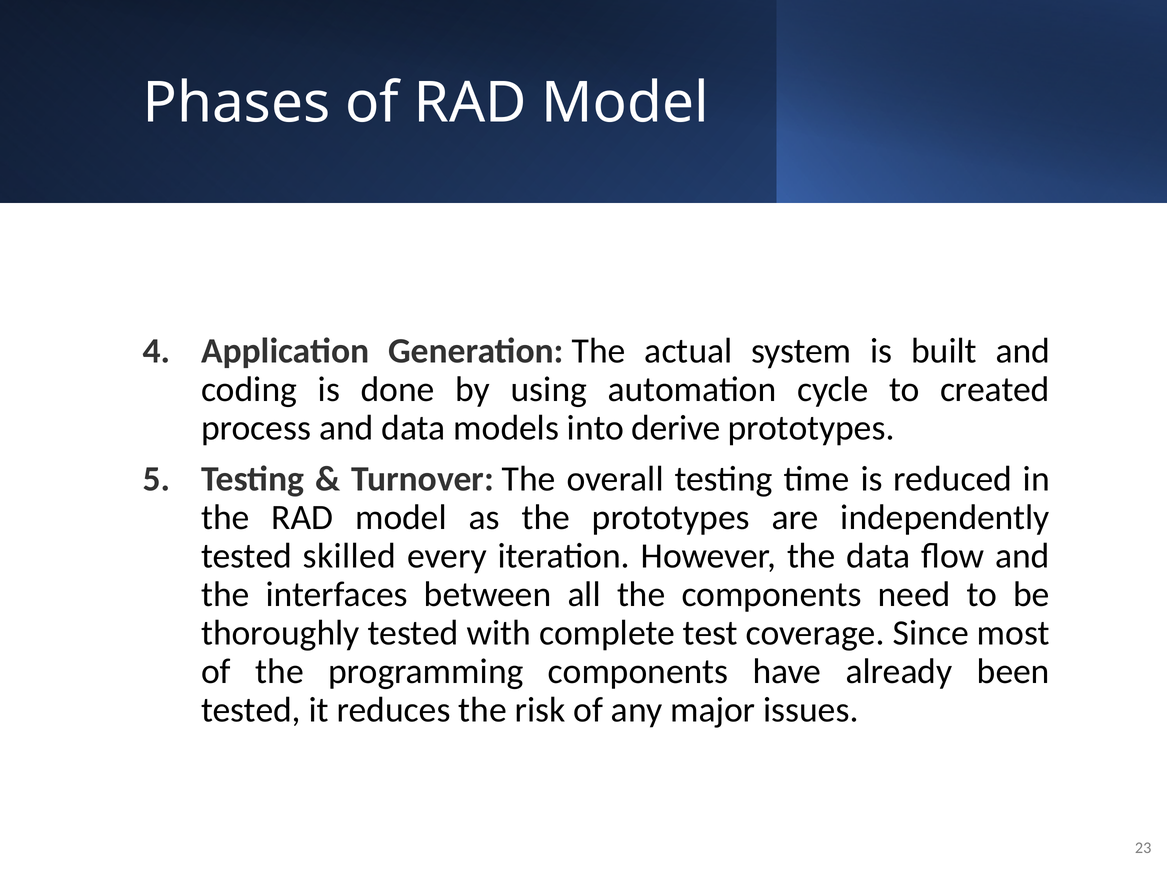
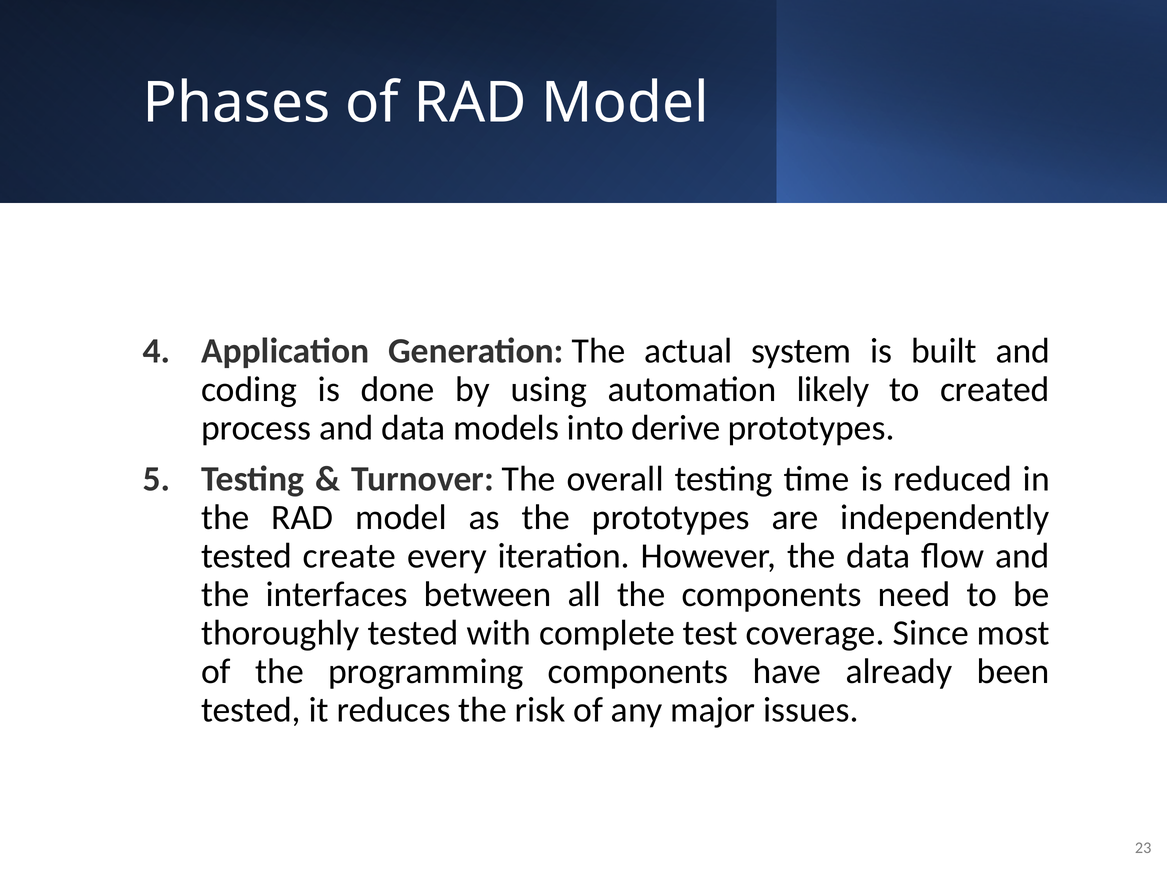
cycle: cycle -> likely
skilled: skilled -> create
